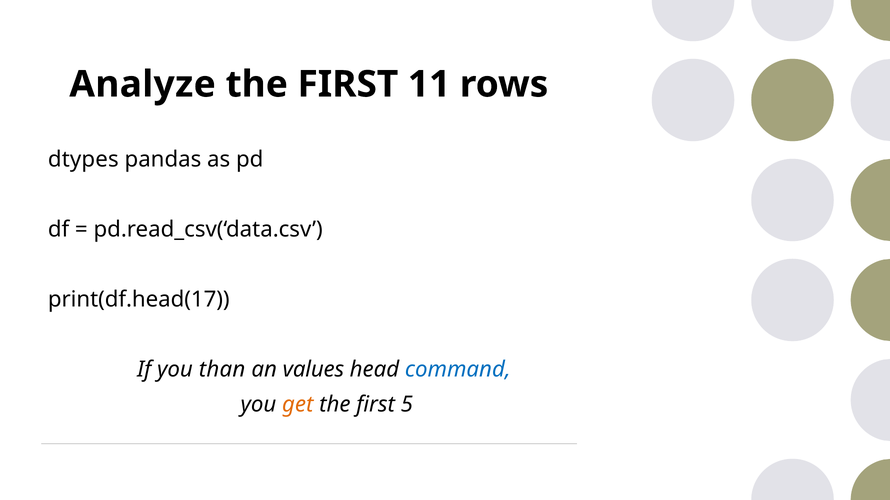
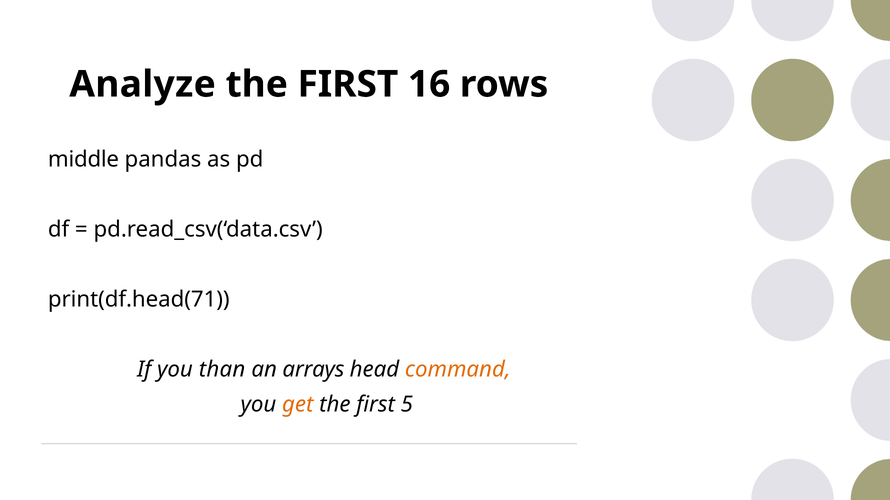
11: 11 -> 16
dtypes: dtypes -> middle
print(df.head(17: print(df.head(17 -> print(df.head(71
values: values -> arrays
command colour: blue -> orange
